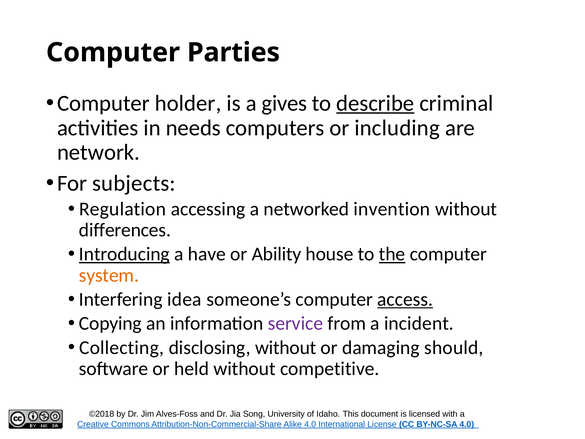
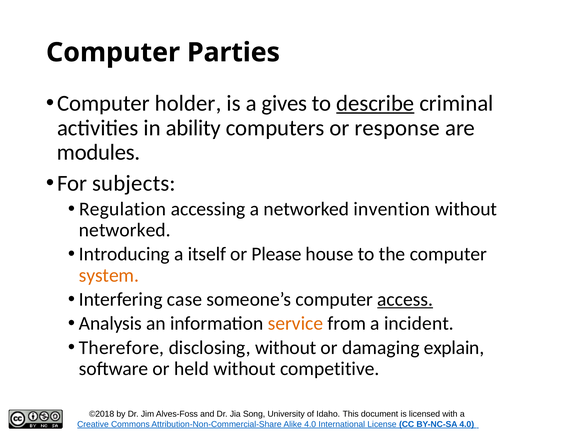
needs: needs -> ability
including: including -> response
network: network -> modules
differences at (125, 230): differences -> networked
Introducing underline: present -> none
have: have -> itself
Ability: Ability -> Please
the underline: present -> none
idea: idea -> case
Copying: Copying -> Analysis
service colour: purple -> orange
Collecting: Collecting -> Therefore
should: should -> explain
